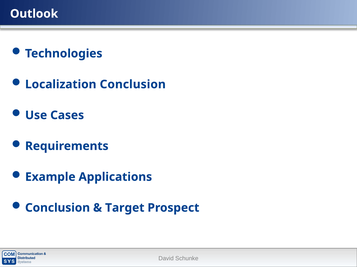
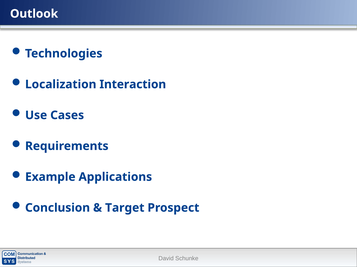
Localization Conclusion: Conclusion -> Interaction
